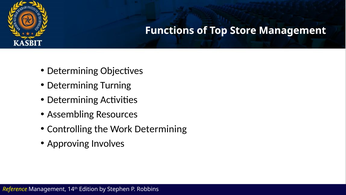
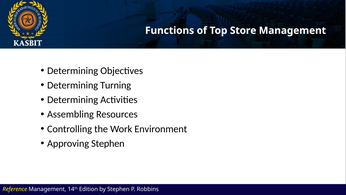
Work Determining: Determining -> Environment
Approving Involves: Involves -> Stephen
